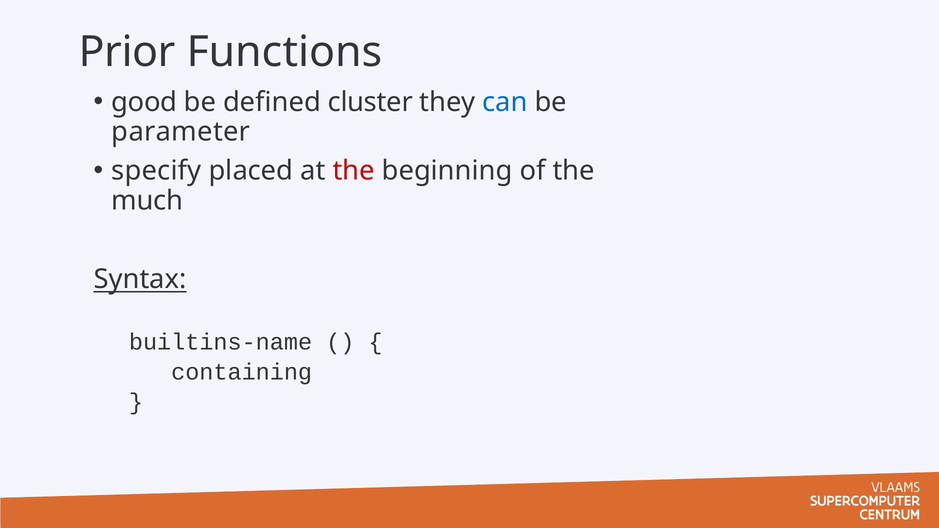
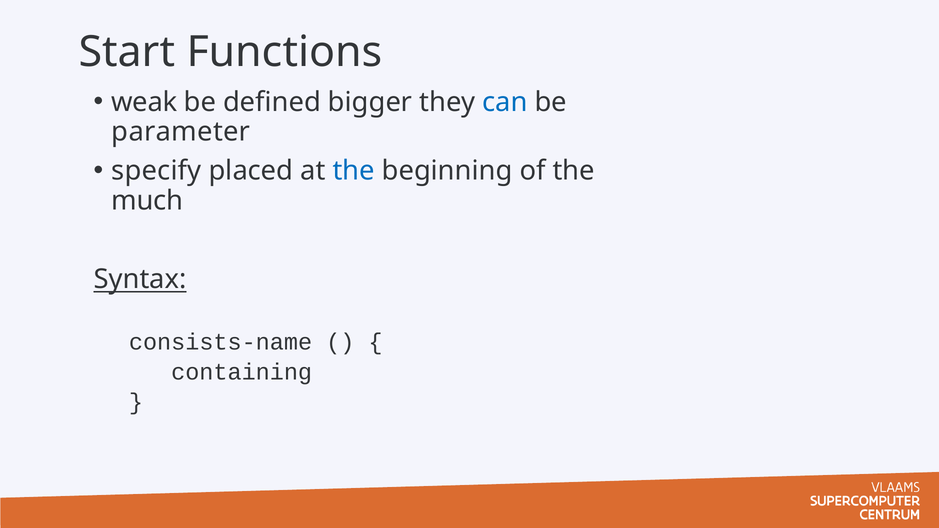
Prior: Prior -> Start
good: good -> weak
cluster: cluster -> bigger
the at (354, 171) colour: red -> blue
builtins-name: builtins-name -> consists-name
